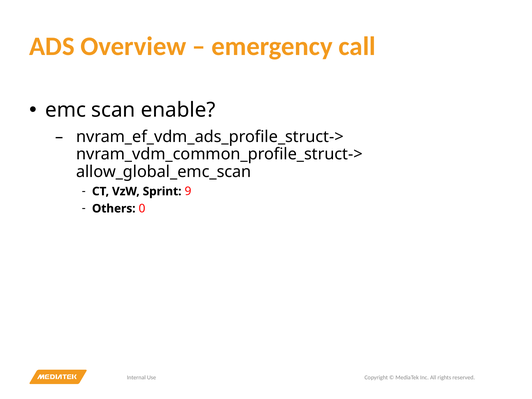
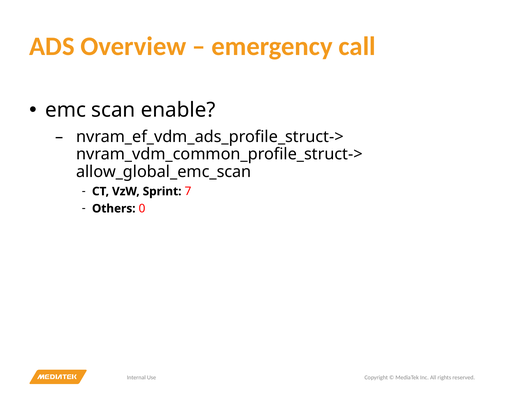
9: 9 -> 7
